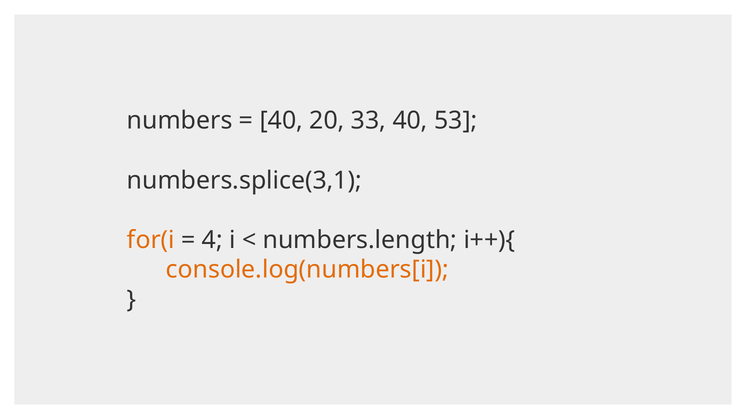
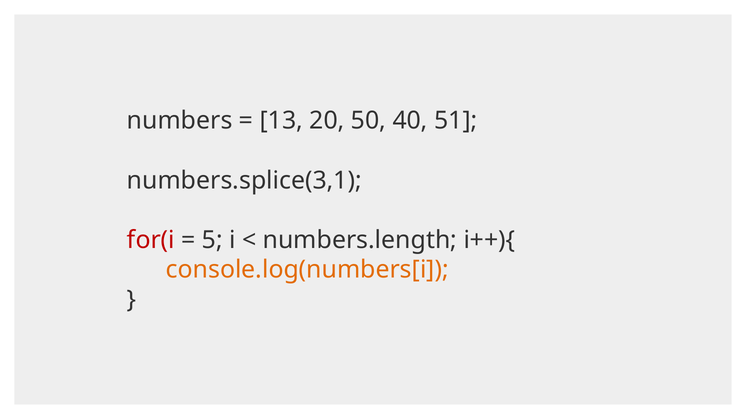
40 at (281, 121): 40 -> 13
33: 33 -> 50
53: 53 -> 51
for(i colour: orange -> red
4: 4 -> 5
